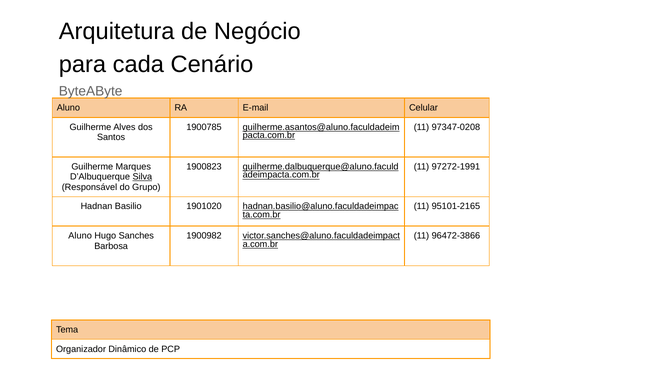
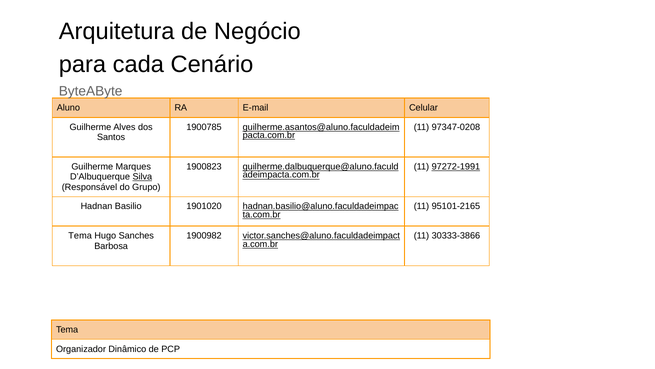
97272-1991 underline: none -> present
Aluno at (80, 236): Aluno -> Tema
96472-3866: 96472-3866 -> 30333-3866
